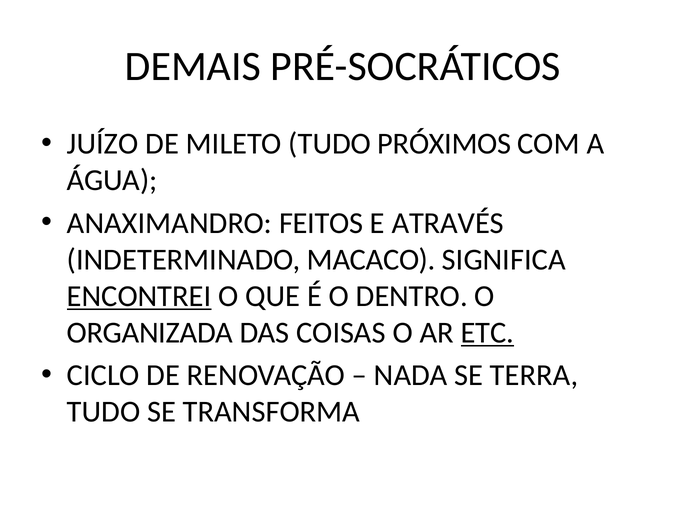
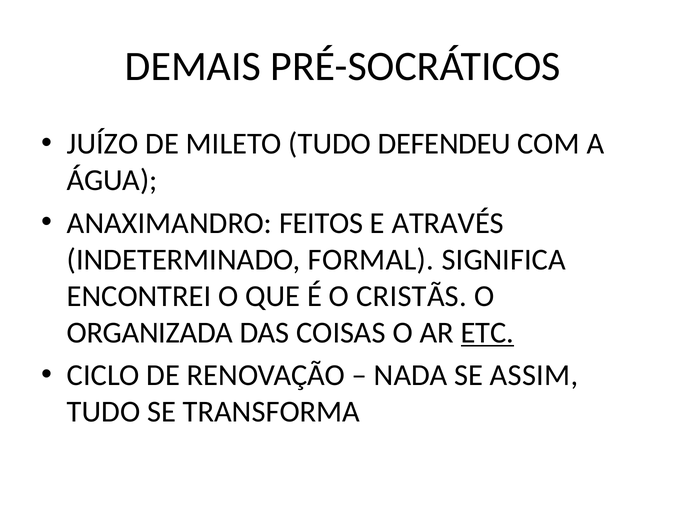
PRÓXIMOS: PRÓXIMOS -> DEFENDEU
MACACO: MACACO -> FORMAL
ENCONTREI underline: present -> none
DENTRO: DENTRO -> CRISTÃS
TERRA: TERRA -> ASSIM
